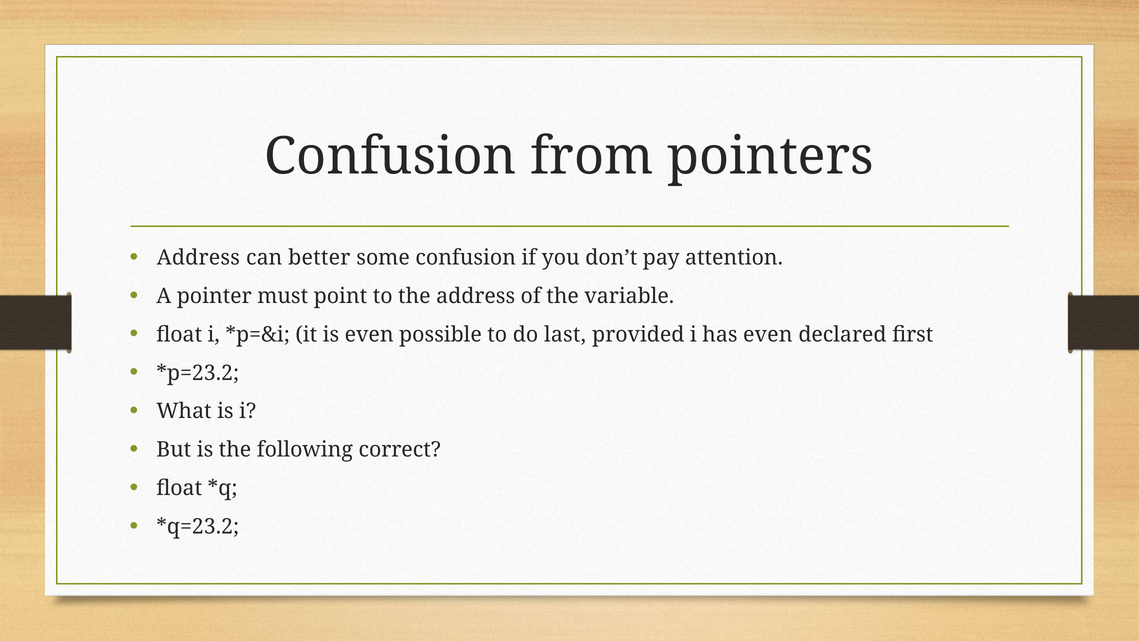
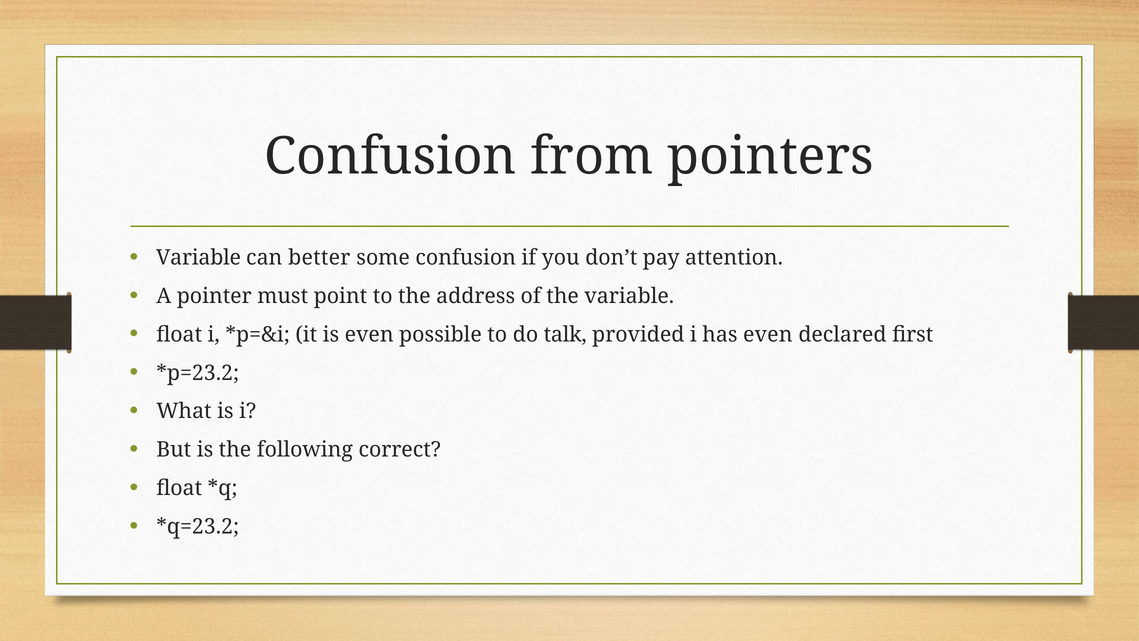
Address at (198, 257): Address -> Variable
last: last -> talk
